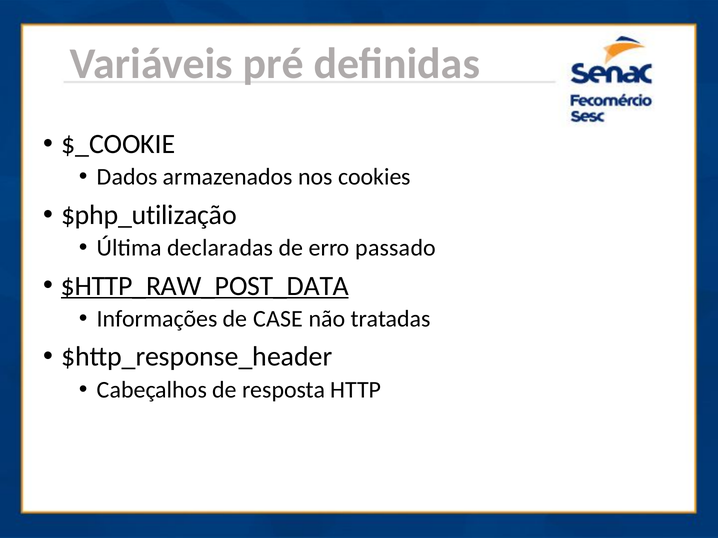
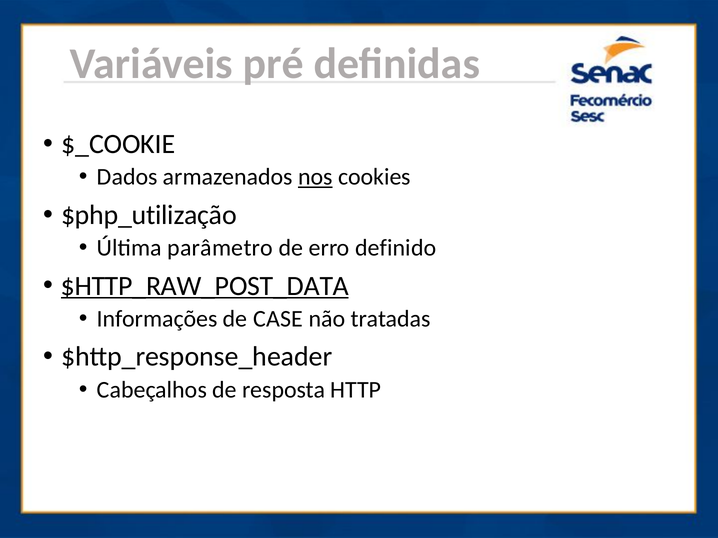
nos underline: none -> present
declaradas: declaradas -> parâmetro
passado: passado -> definido
